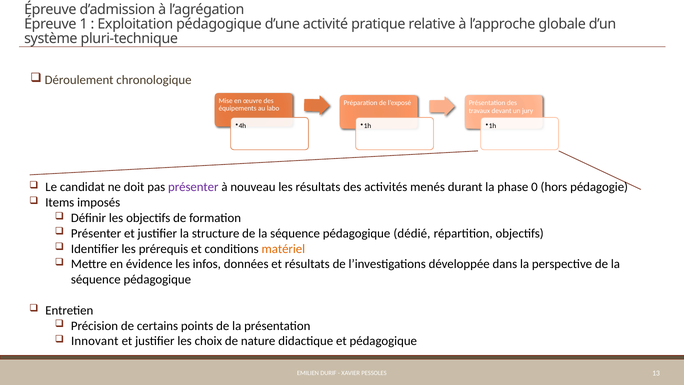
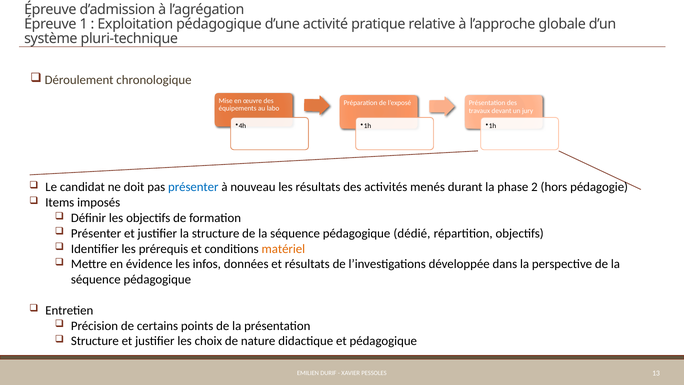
présenter at (193, 187) colour: purple -> blue
0: 0 -> 2
Innovant at (95, 341): Innovant -> Structure
